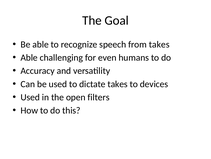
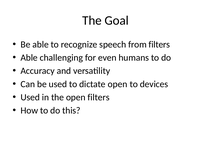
from takes: takes -> filters
dictate takes: takes -> open
